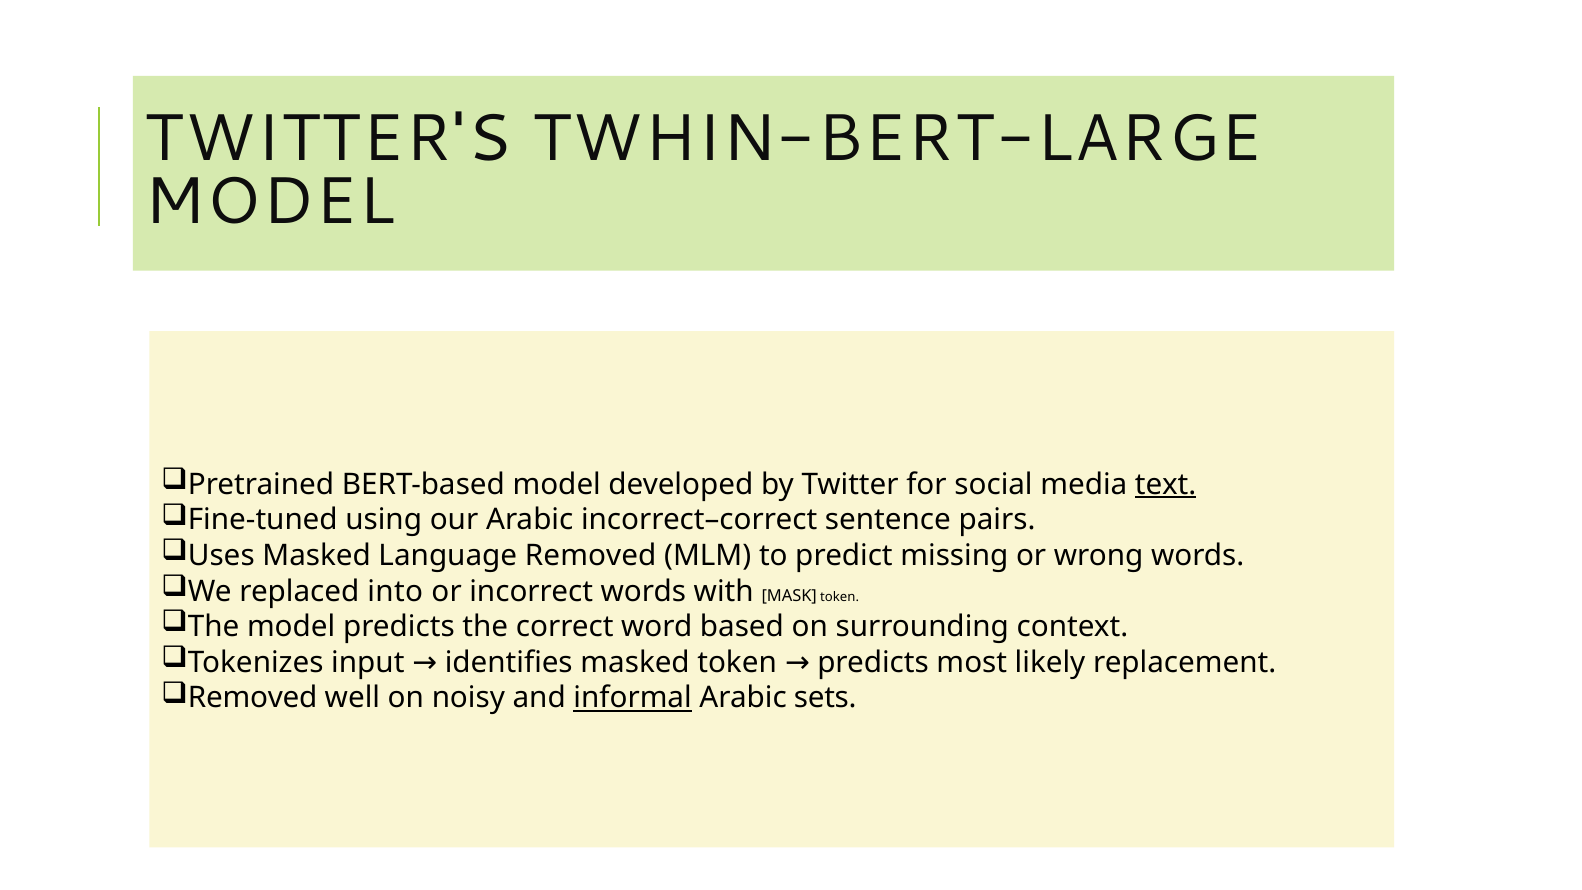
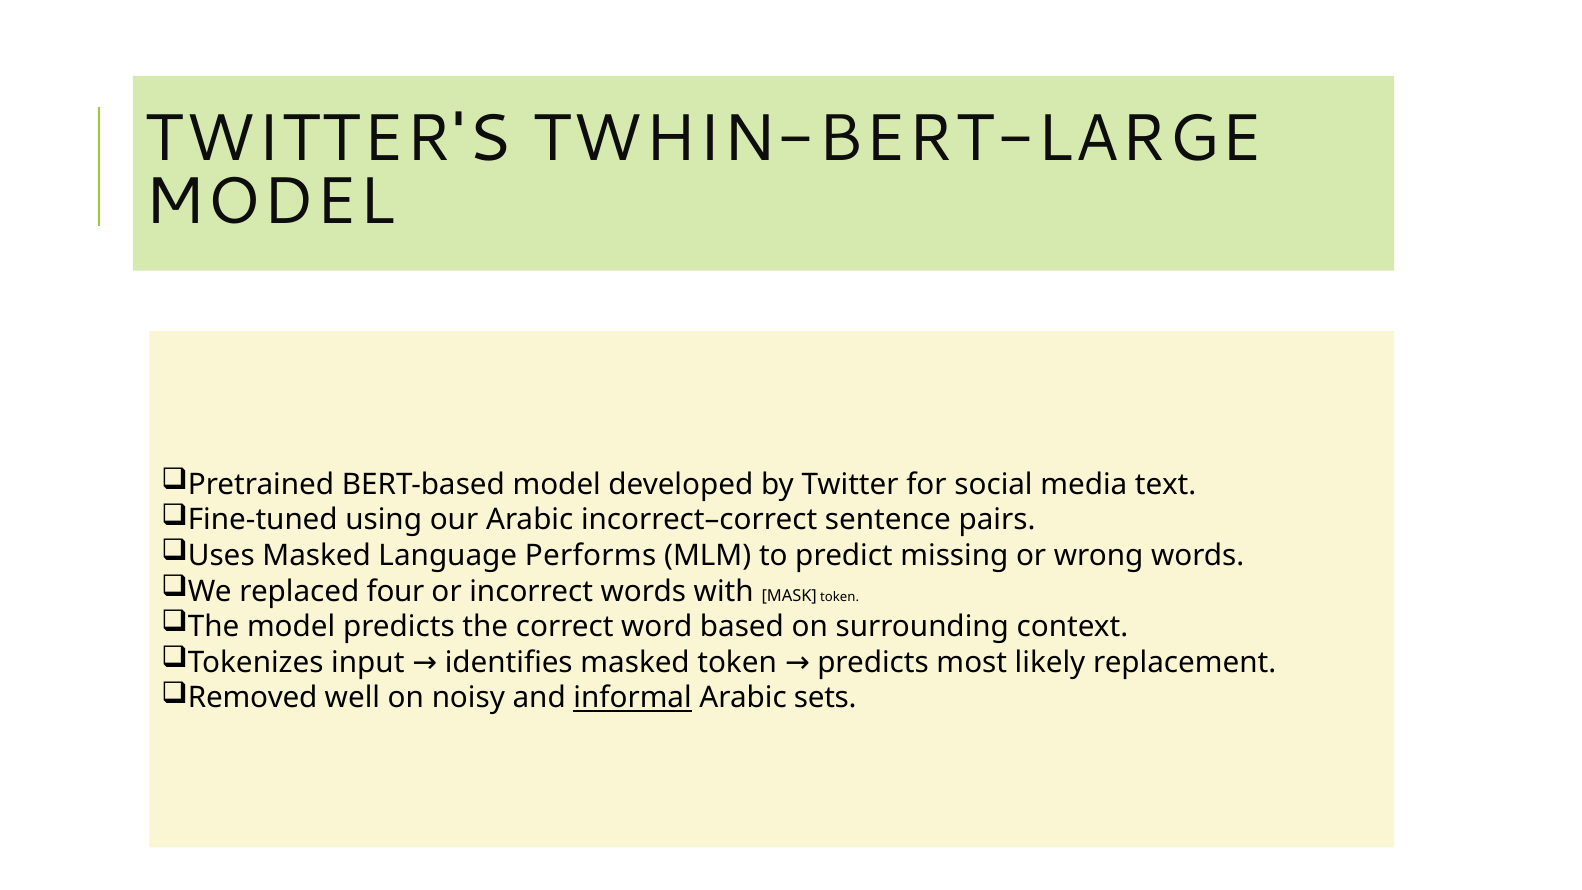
text underline: present -> none
Language Removed: Removed -> Performs
into: into -> four
